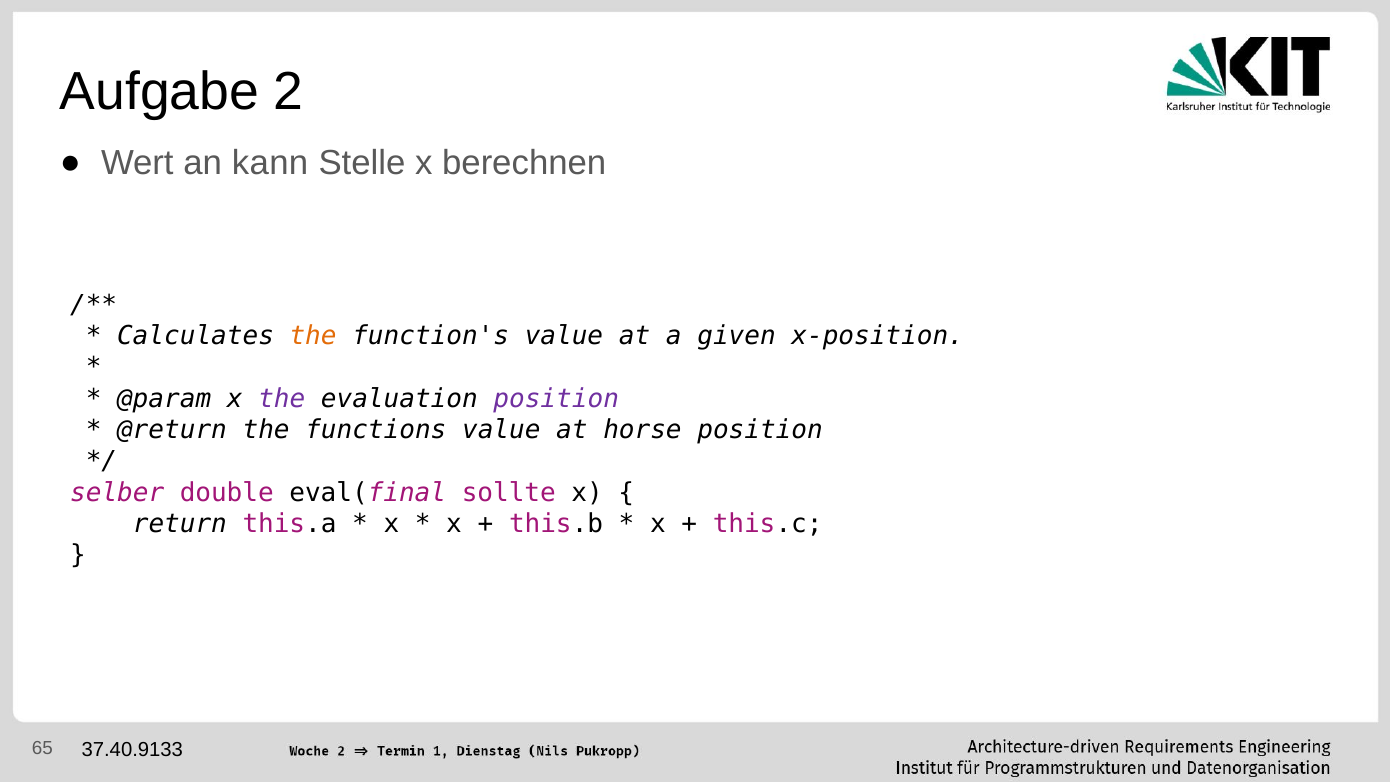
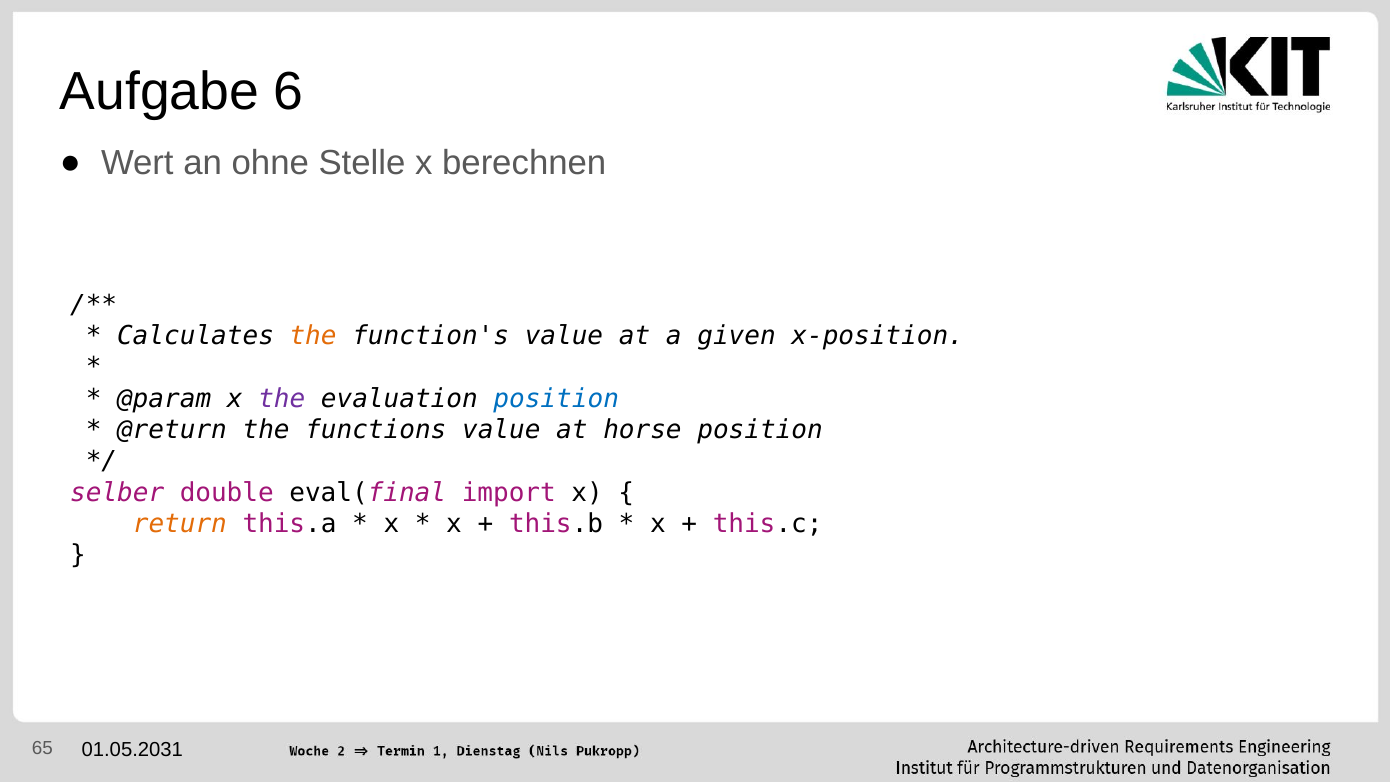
2: 2 -> 6
kann: kann -> ohne
position at (556, 399) colour: purple -> blue
sollte: sollte -> import
return colour: black -> orange
37.40.9133: 37.40.9133 -> 01.05.2031
